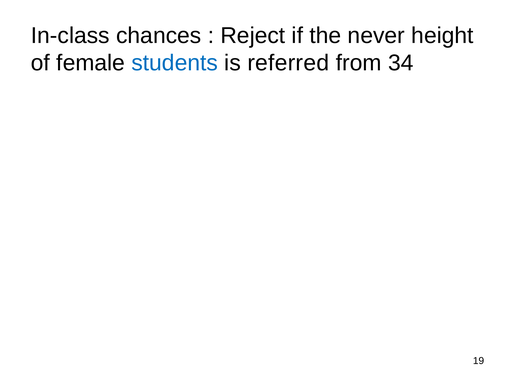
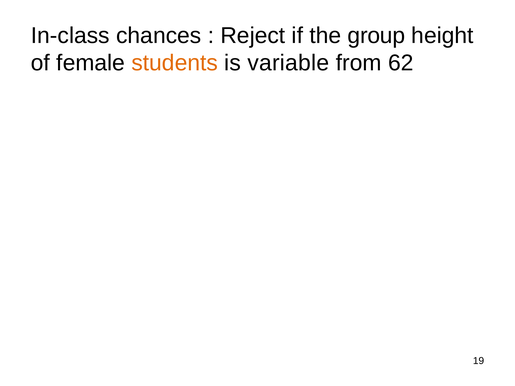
never: never -> group
students colour: blue -> orange
referred: referred -> variable
34: 34 -> 62
